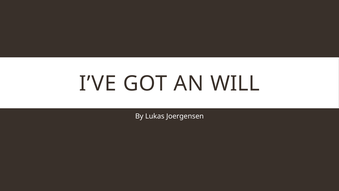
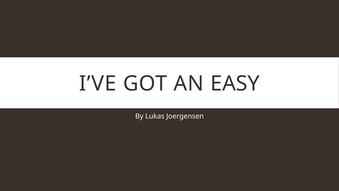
WILL: WILL -> EASY
